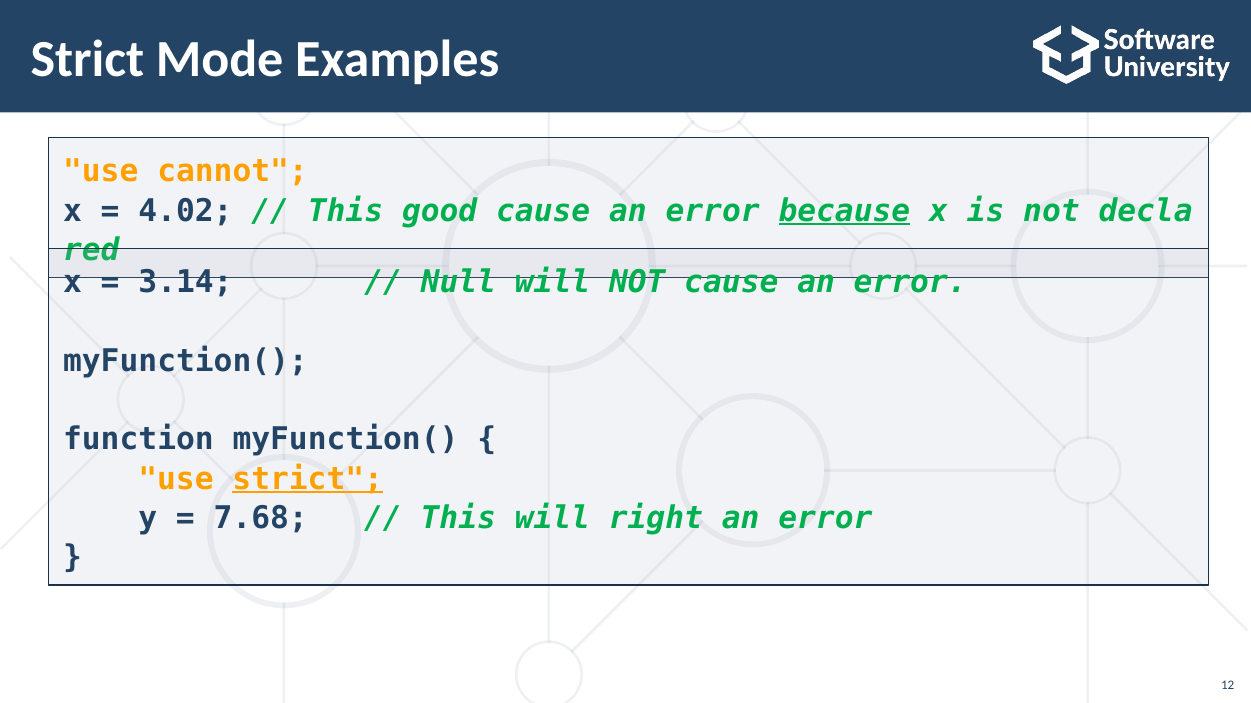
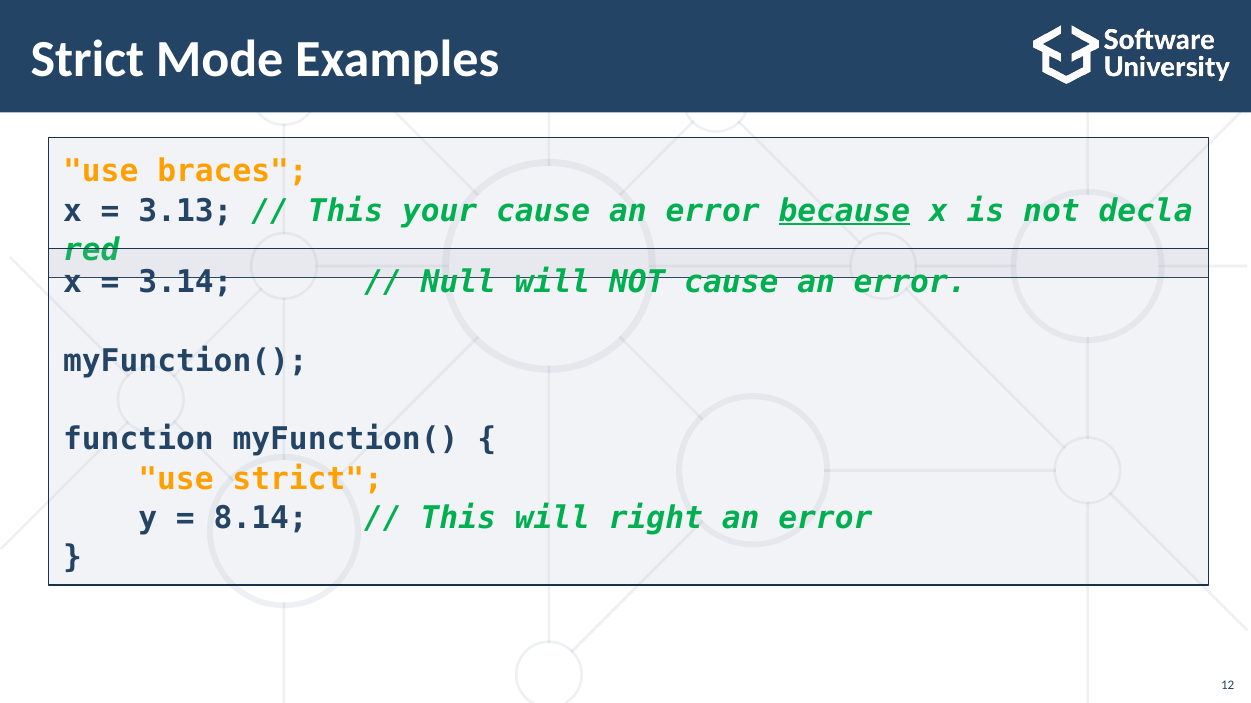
cannot: cannot -> braces
4.02: 4.02 -> 3.13
good: good -> your
strict at (308, 479) underline: present -> none
7.68: 7.68 -> 8.14
